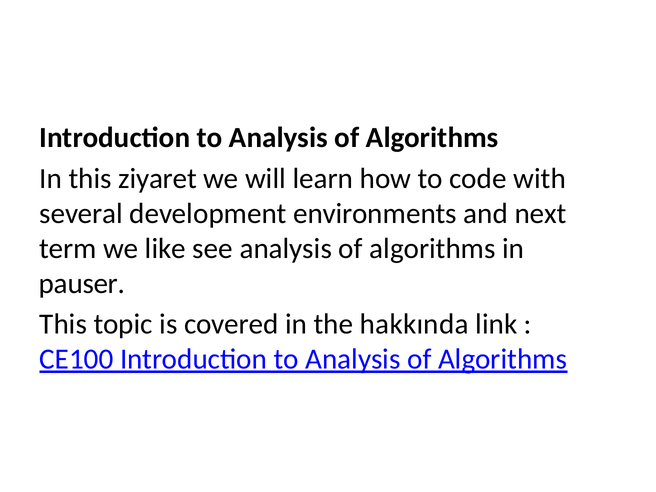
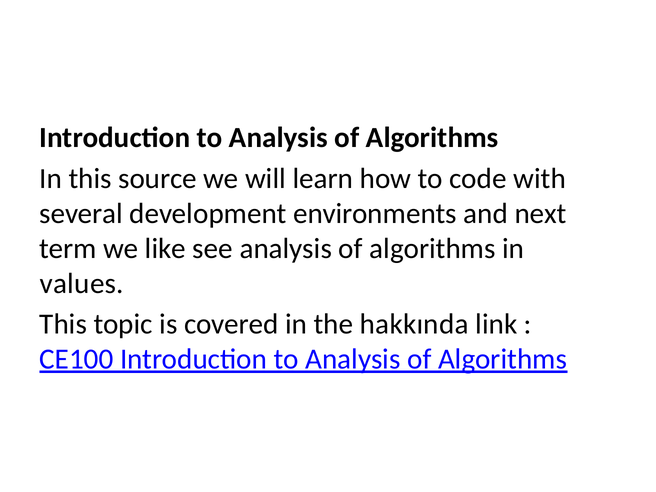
ziyaret: ziyaret -> source
pauser: pauser -> values
